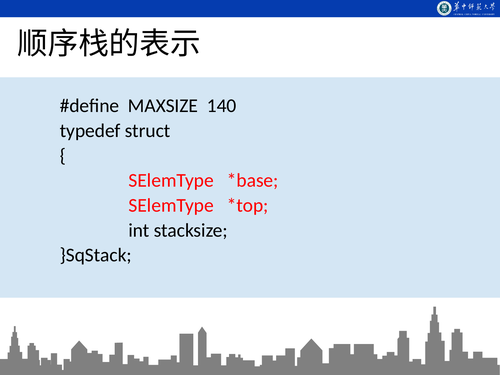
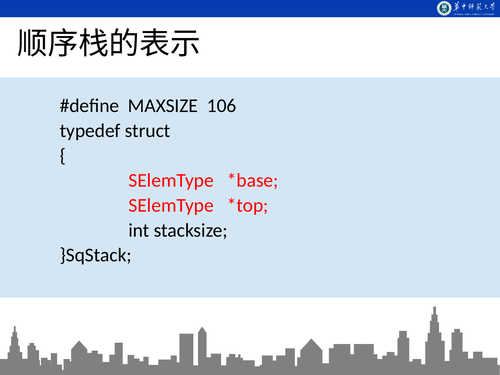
140: 140 -> 106
